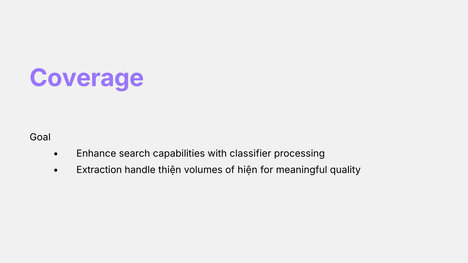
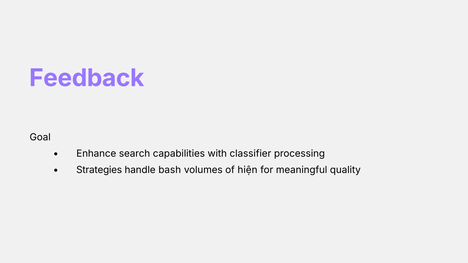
Coverage: Coverage -> Feedback
Extraction: Extraction -> Strategies
thiện: thiện -> bash
